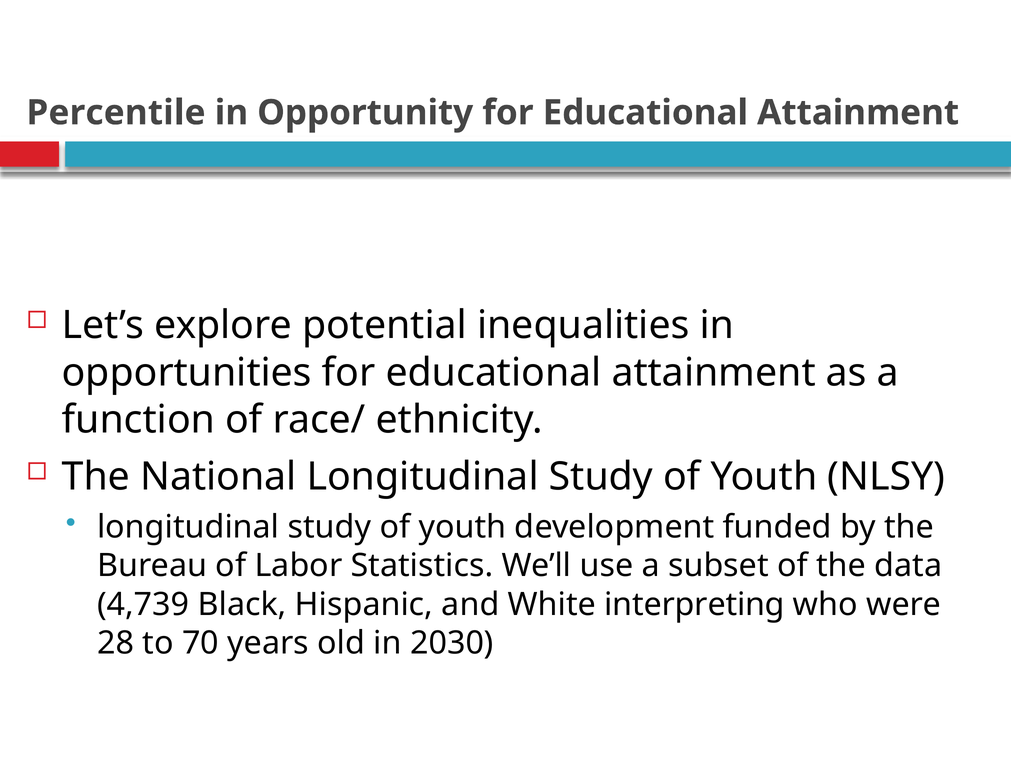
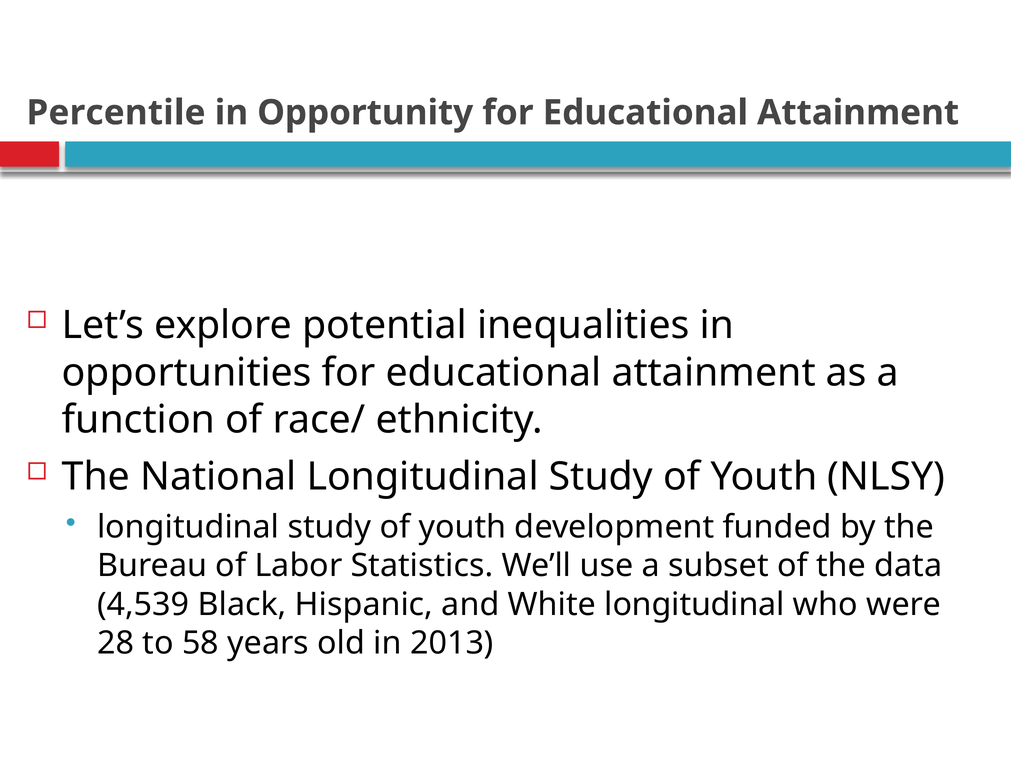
4,739: 4,739 -> 4,539
White interpreting: interpreting -> longitudinal
70: 70 -> 58
2030: 2030 -> 2013
